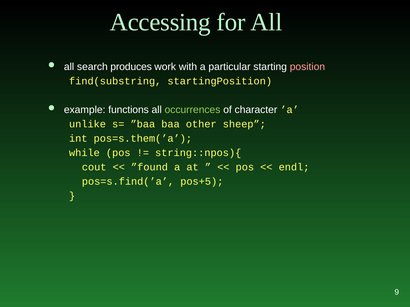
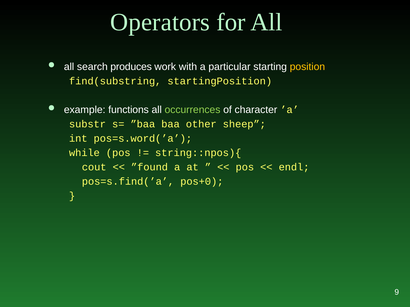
Accessing: Accessing -> Operators
position colour: pink -> yellow
unlike: unlike -> substr
pos=s.them(’a: pos=s.them(’a -> pos=s.word(’a
pos+5: pos+5 -> pos+0
